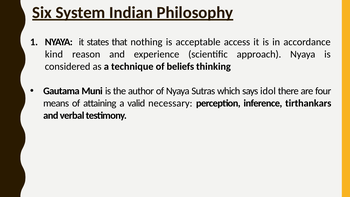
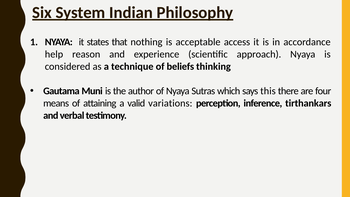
kind: kind -> help
idol: idol -> this
necessary: necessary -> variations
